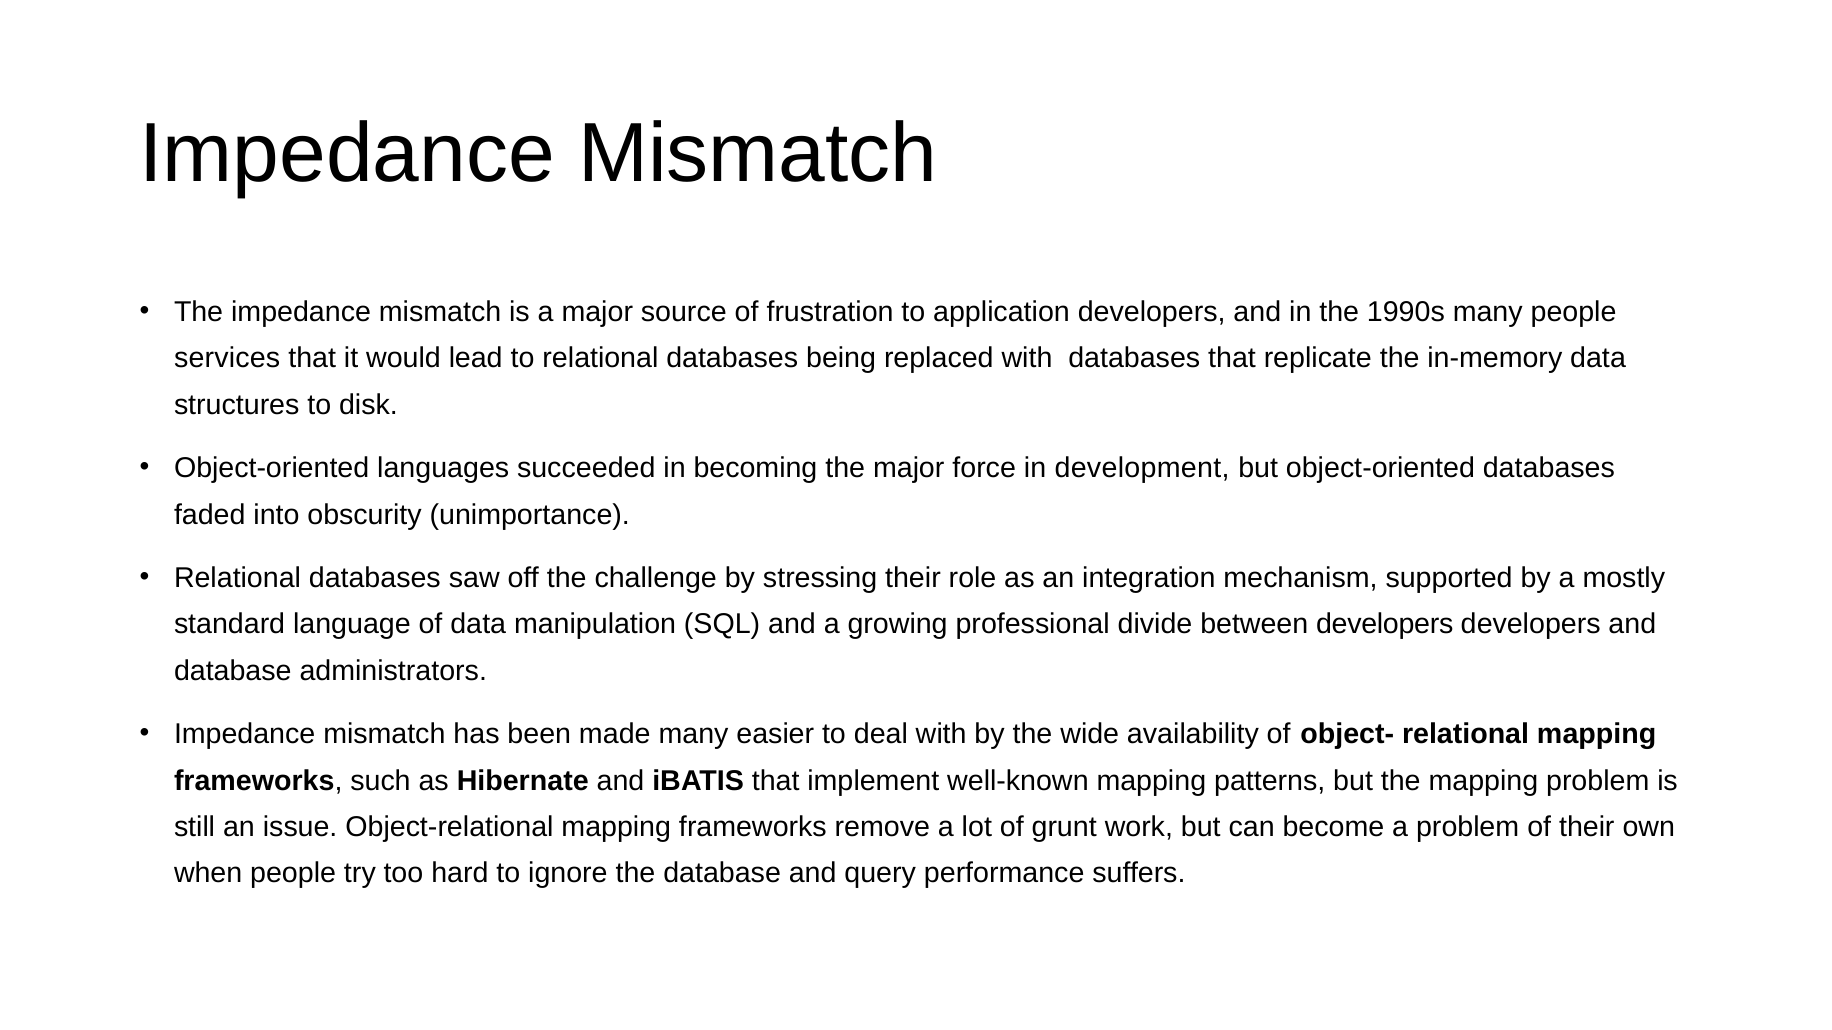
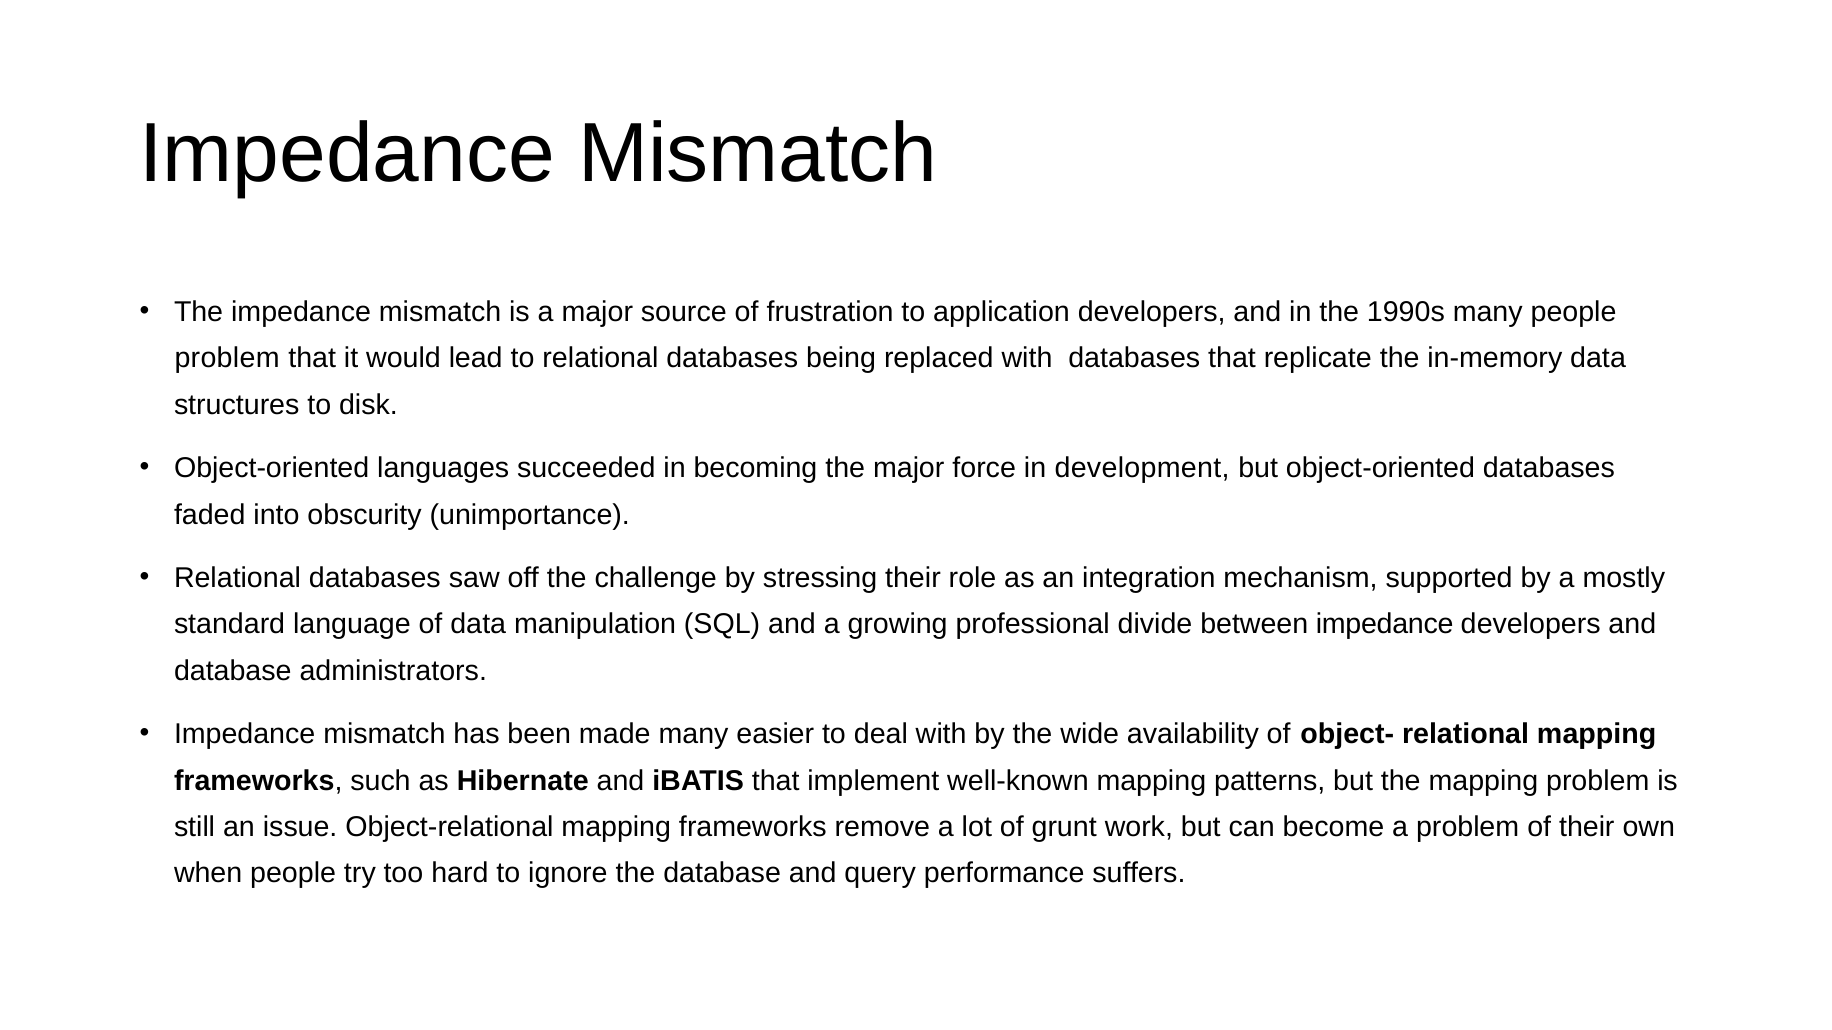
services at (227, 359): services -> problem
between developers: developers -> impedance
